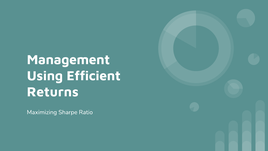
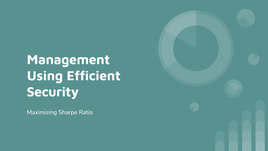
Returns: Returns -> Security
